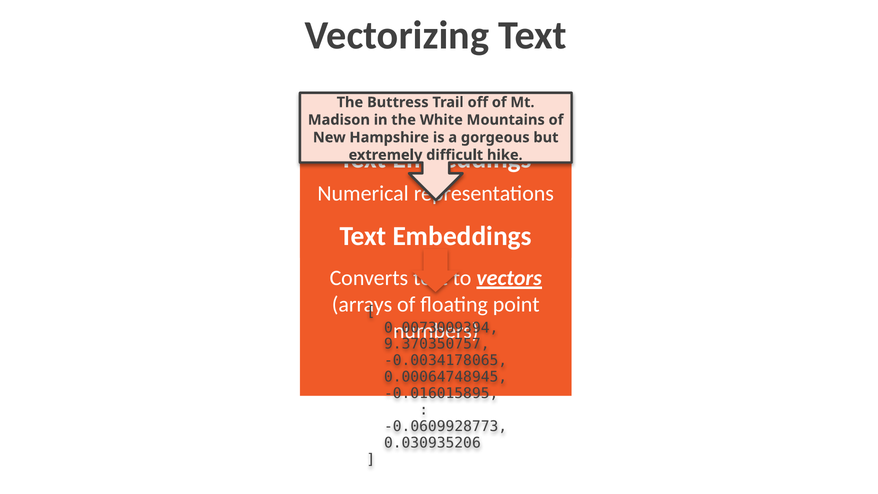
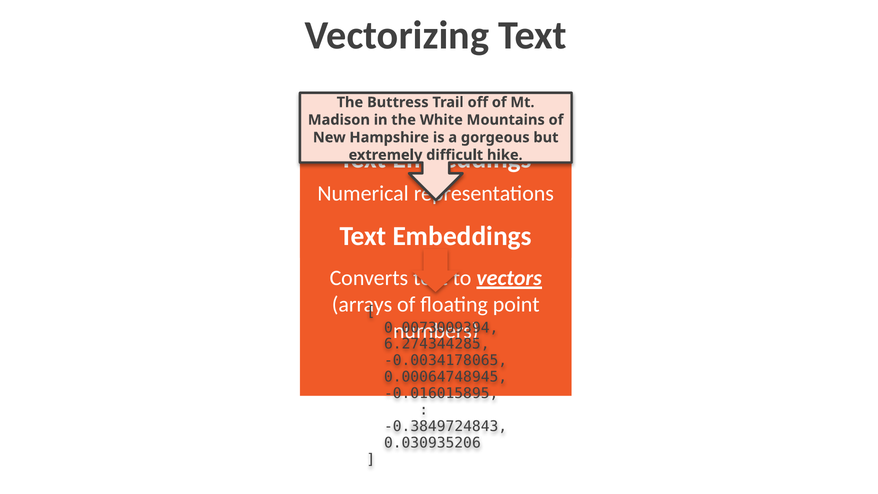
9.370350757: 9.370350757 -> 6.274344285
-0.0609928773: -0.0609928773 -> -0.3849724843
